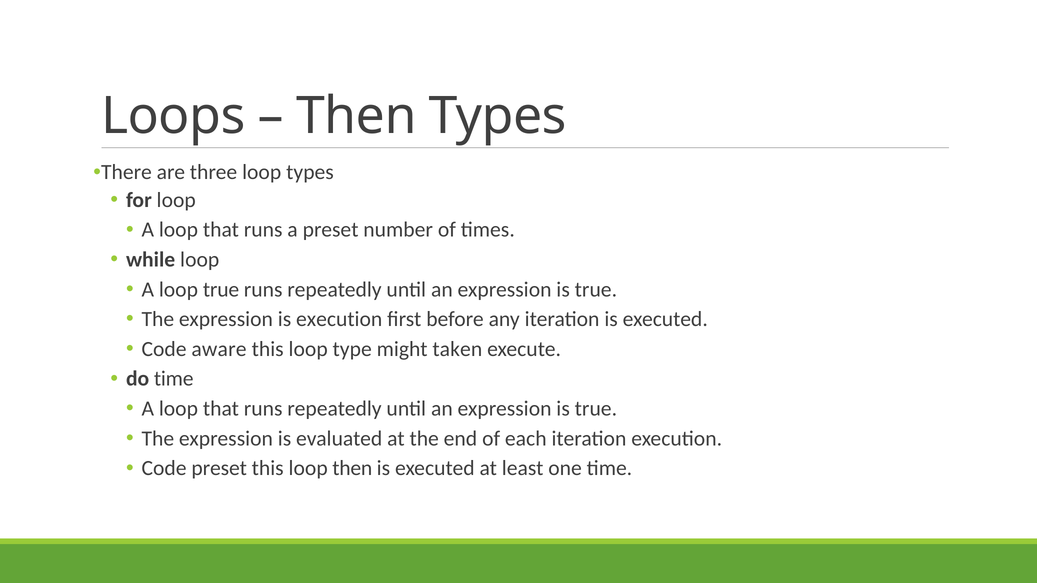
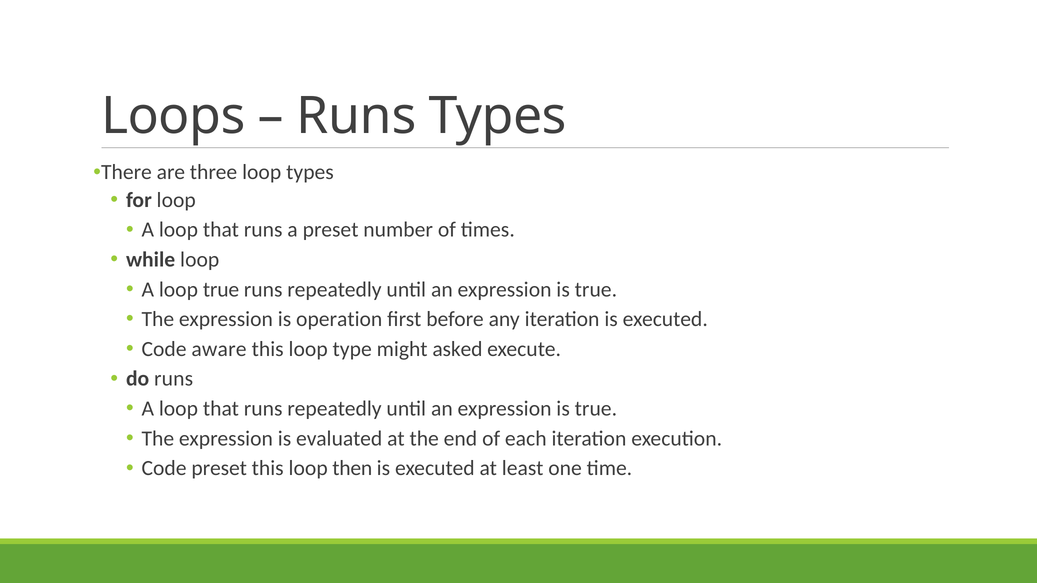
Then at (356, 116): Then -> Runs
is execution: execution -> operation
taken: taken -> asked
do time: time -> runs
